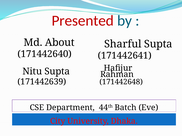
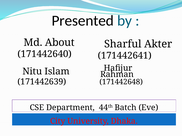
Presented colour: red -> black
Sharful Supta: Supta -> Akter
Nitu Supta: Supta -> Islam
